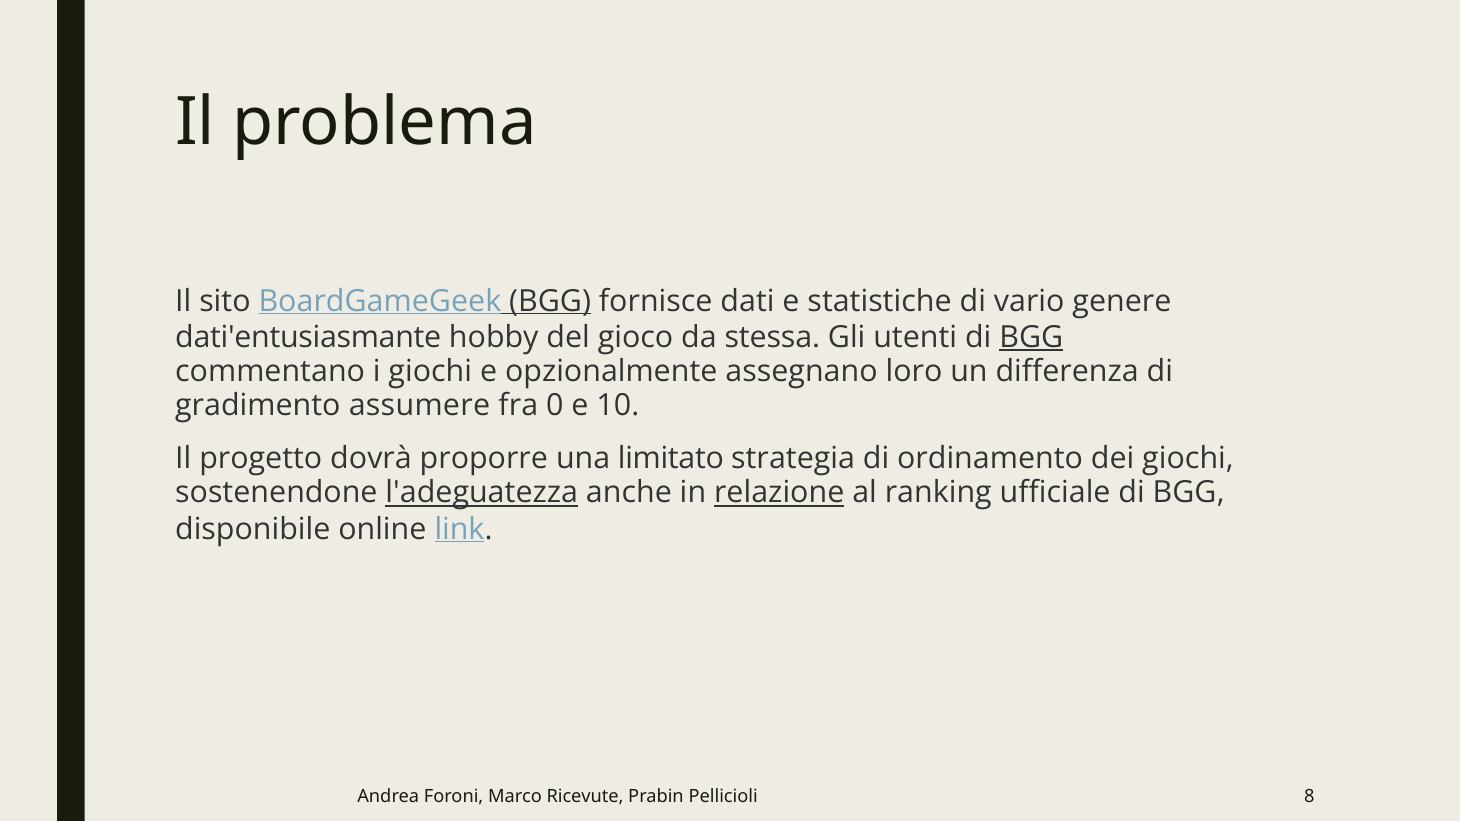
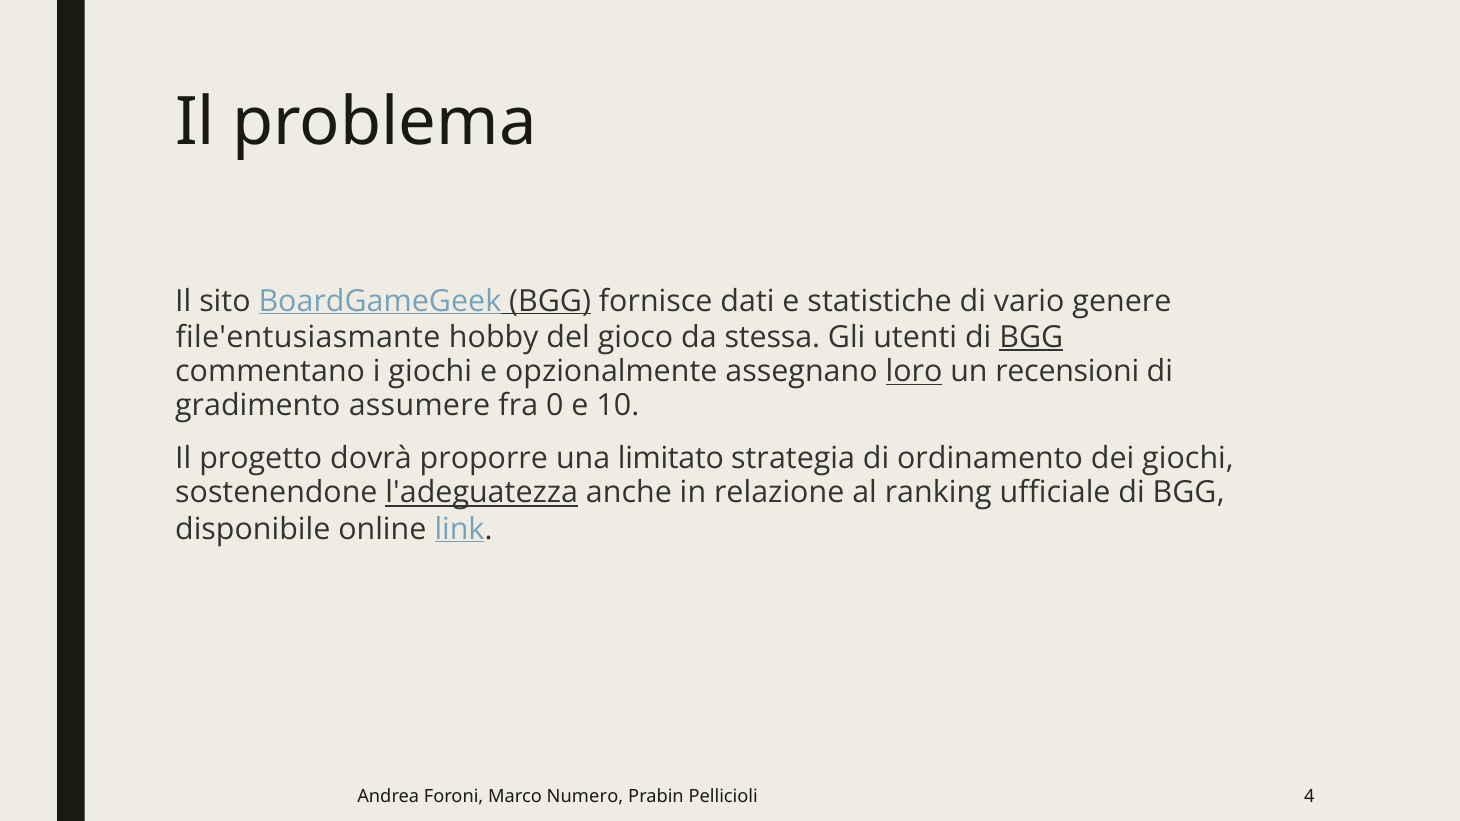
dati'entusiasmante: dati'entusiasmante -> file'entusiasmante
loro underline: none -> present
differenza: differenza -> recensioni
relazione underline: present -> none
Ricevute: Ricevute -> Numero
8: 8 -> 4
